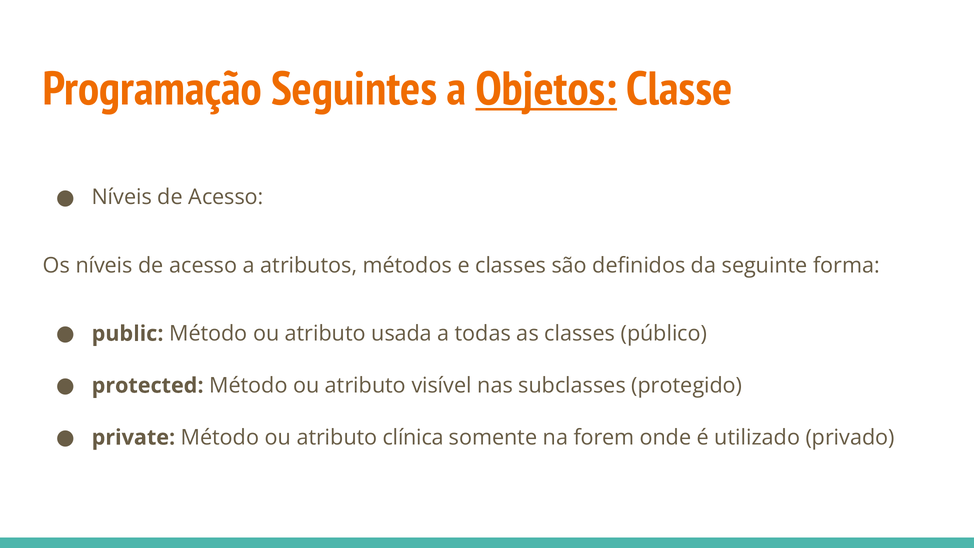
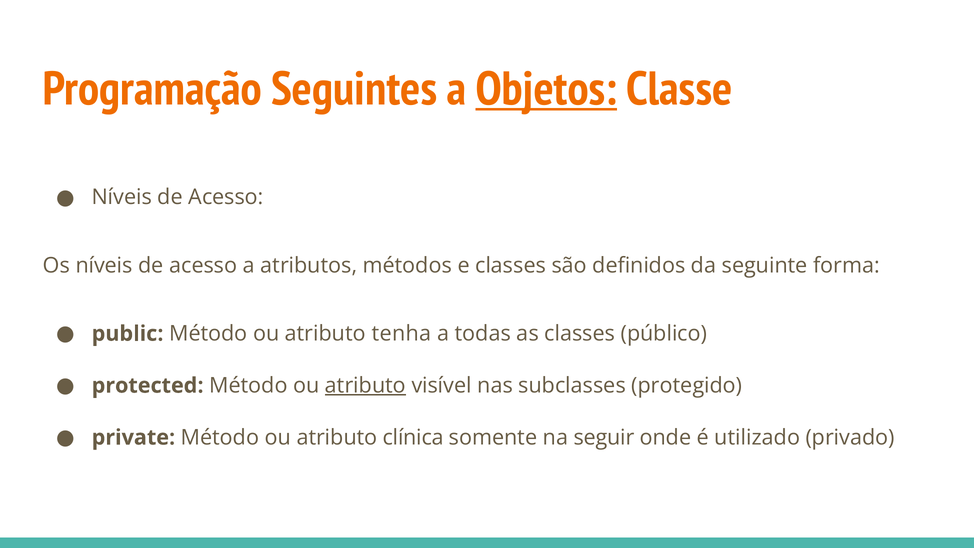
usada: usada -> tenha
atributo at (365, 385) underline: none -> present
forem: forem -> seguir
